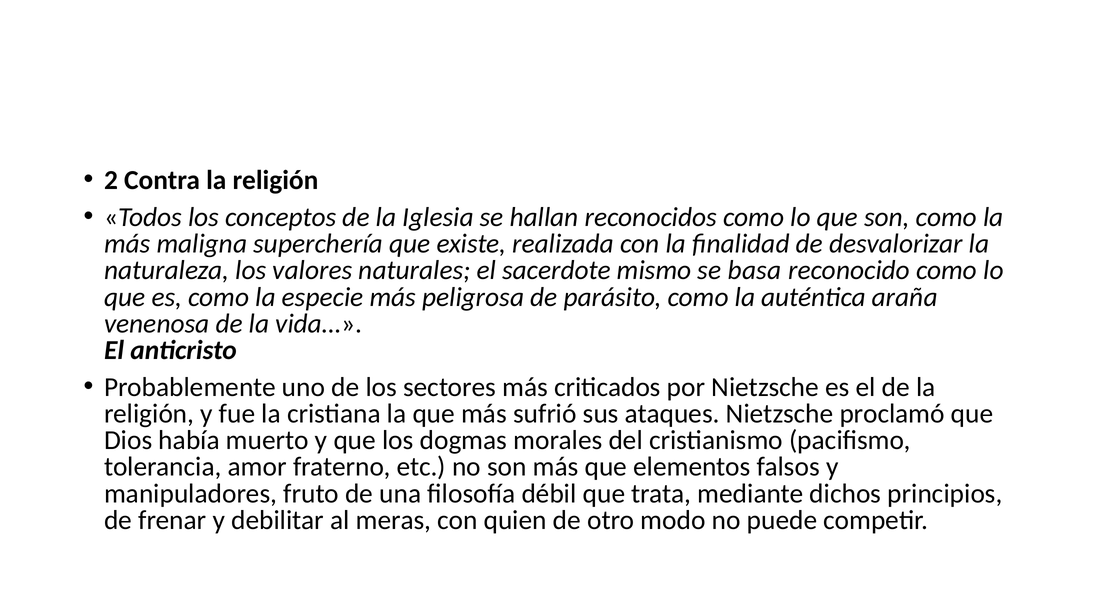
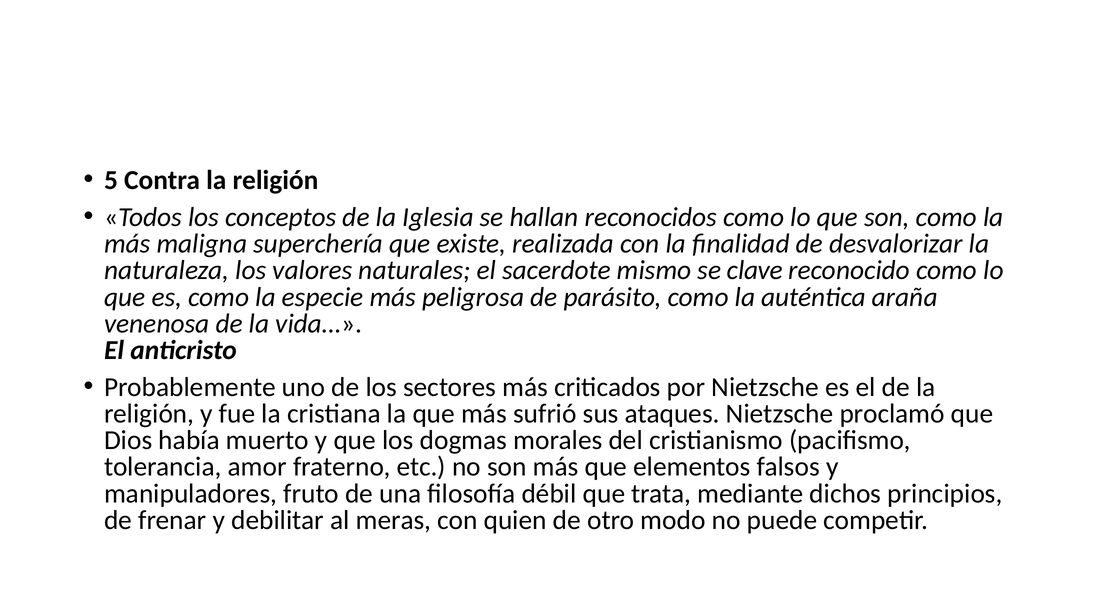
2: 2 -> 5
basa: basa -> clave
